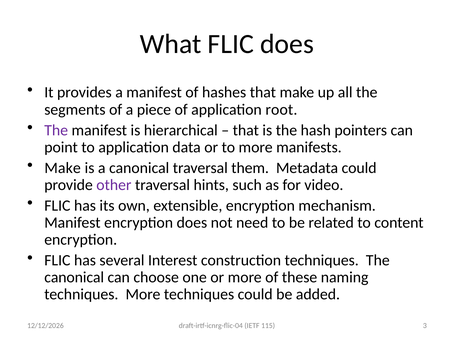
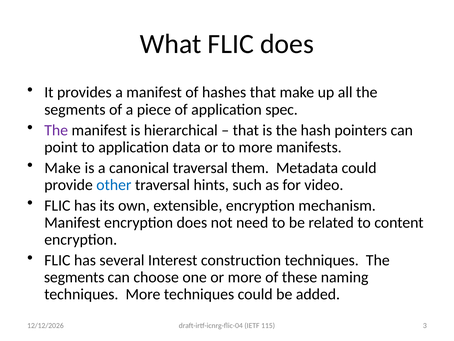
root: root -> spec
other colour: purple -> blue
canonical at (74, 277): canonical -> segments
